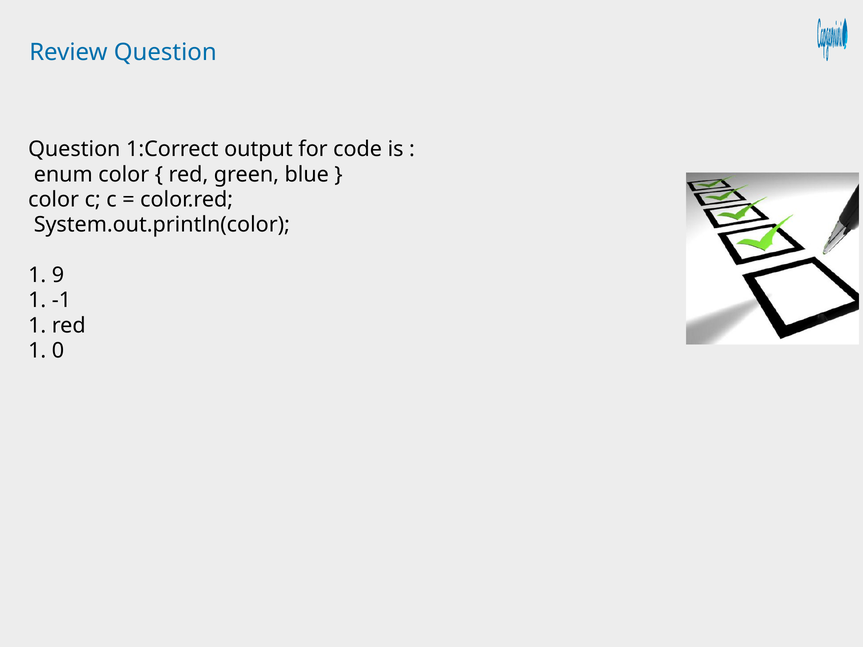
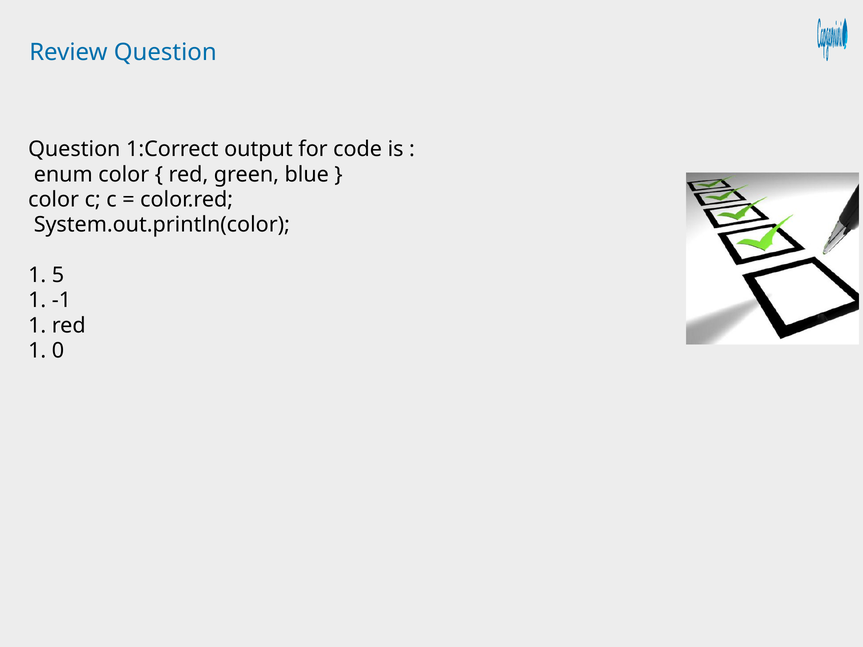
9: 9 -> 5
